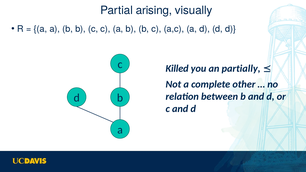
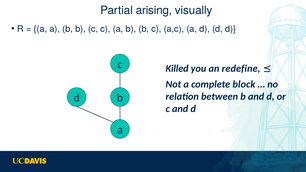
partially: partially -> redefine
other: other -> block
